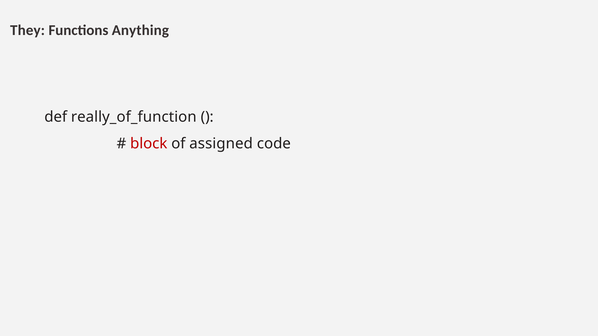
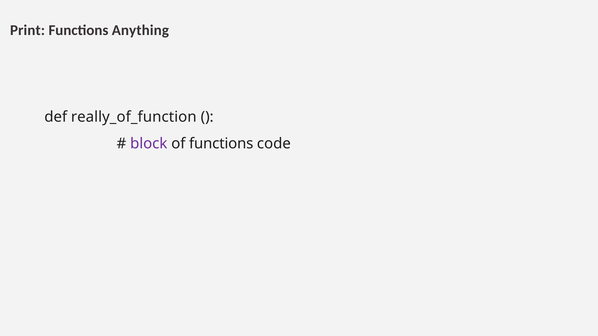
They: They -> Print
block colour: red -> purple
of assigned: assigned -> functions
